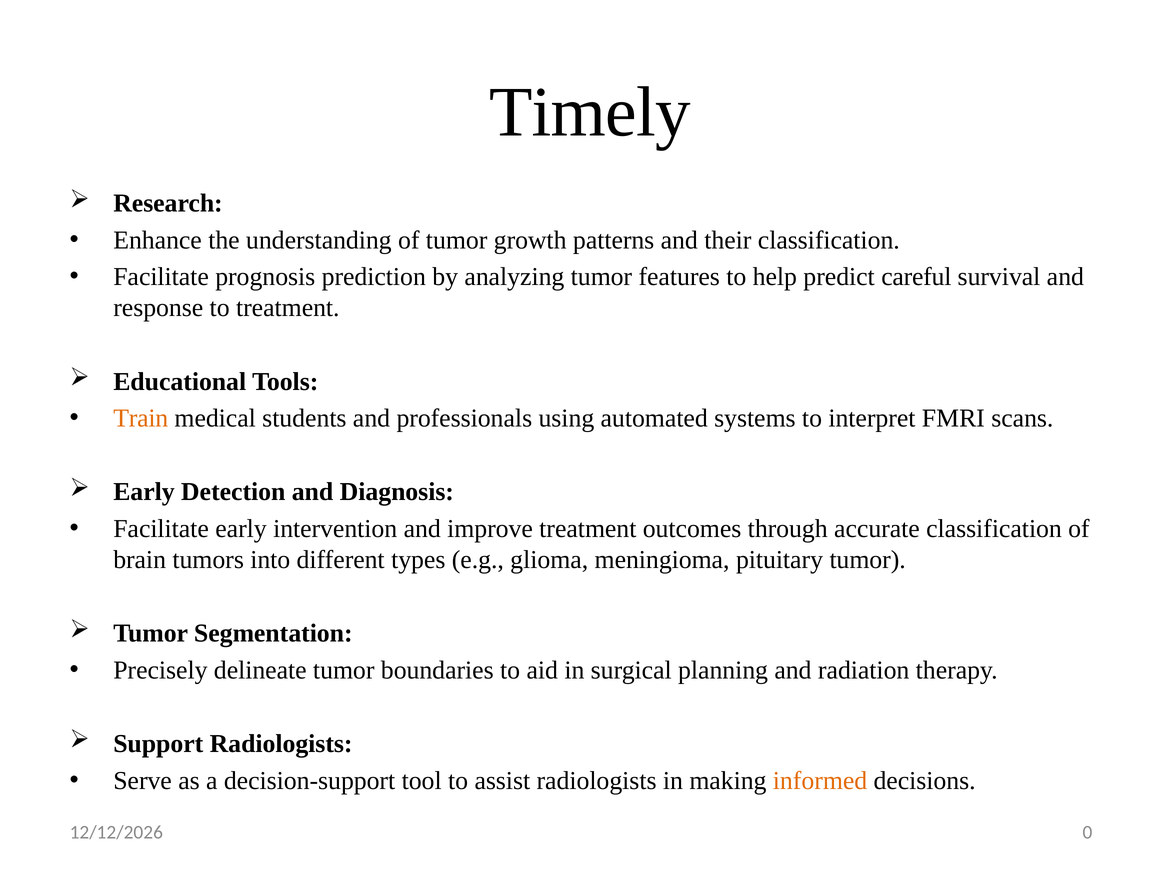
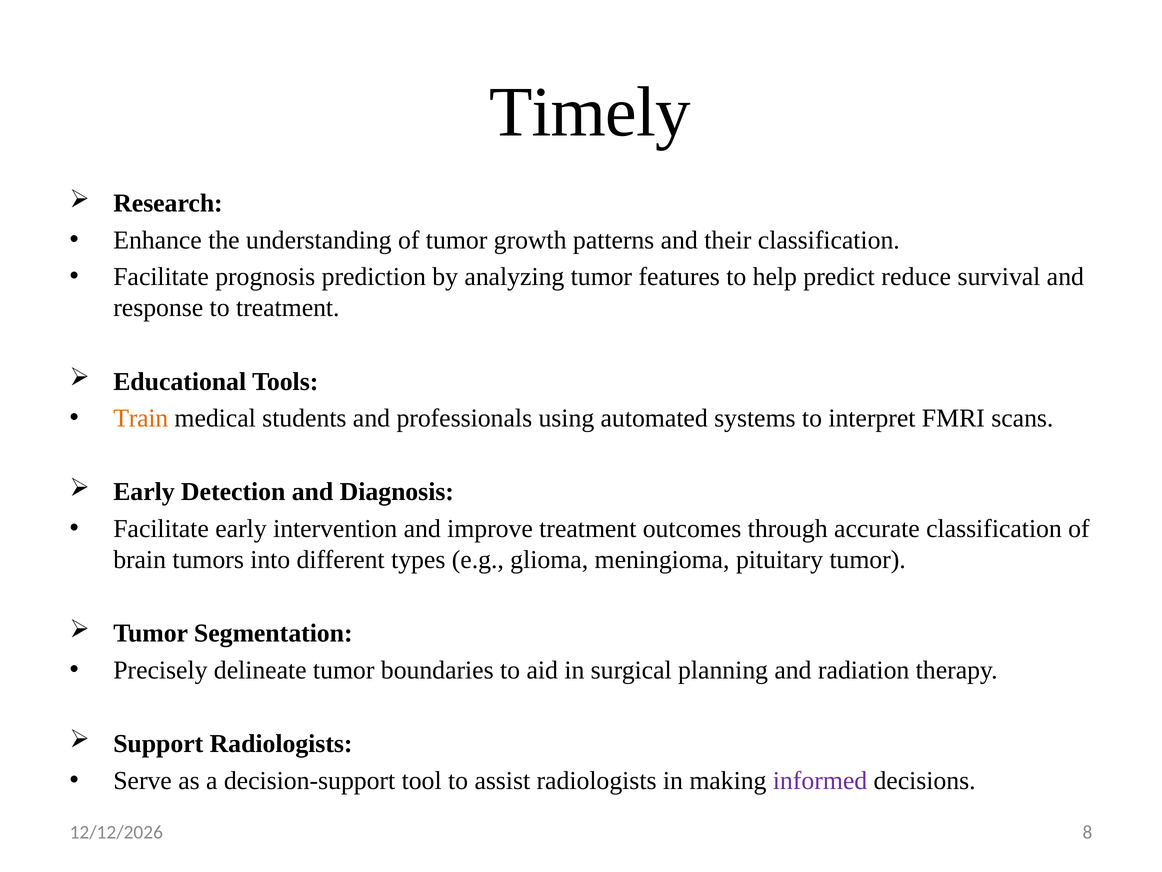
careful: careful -> reduce
informed colour: orange -> purple
0: 0 -> 8
